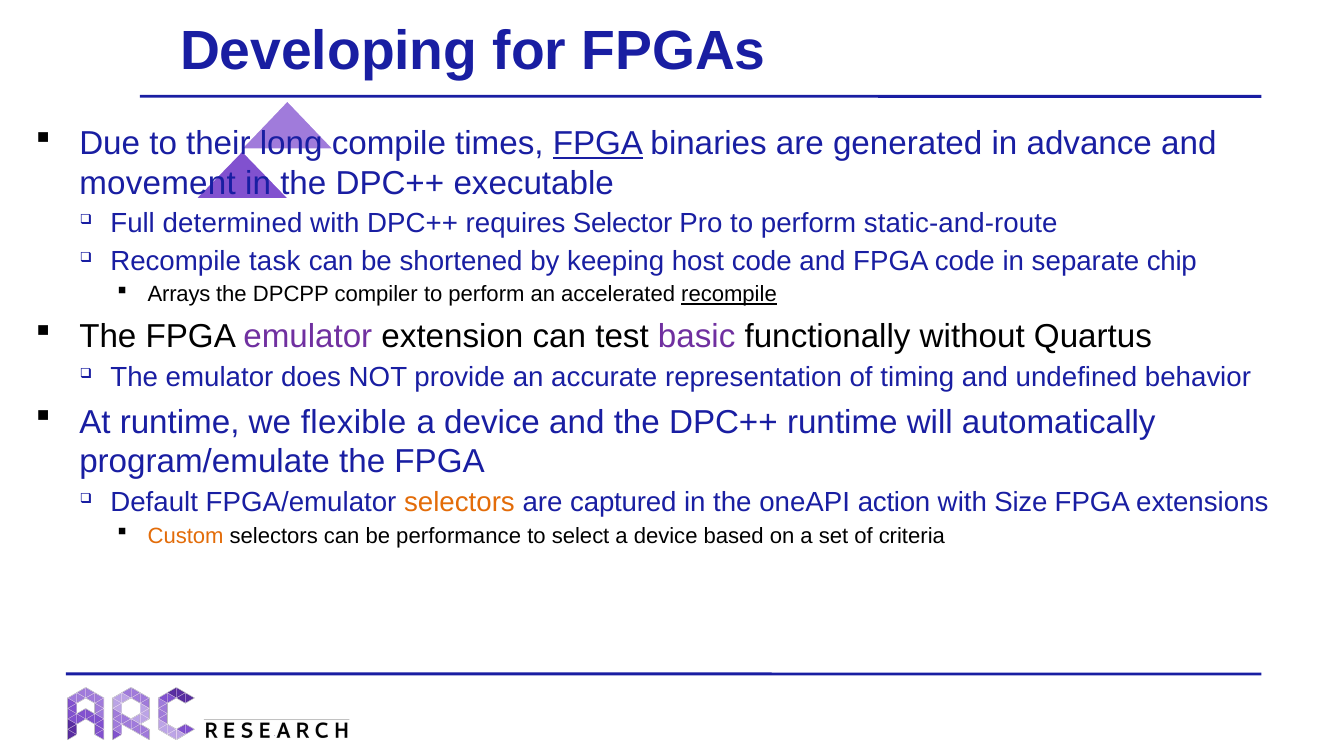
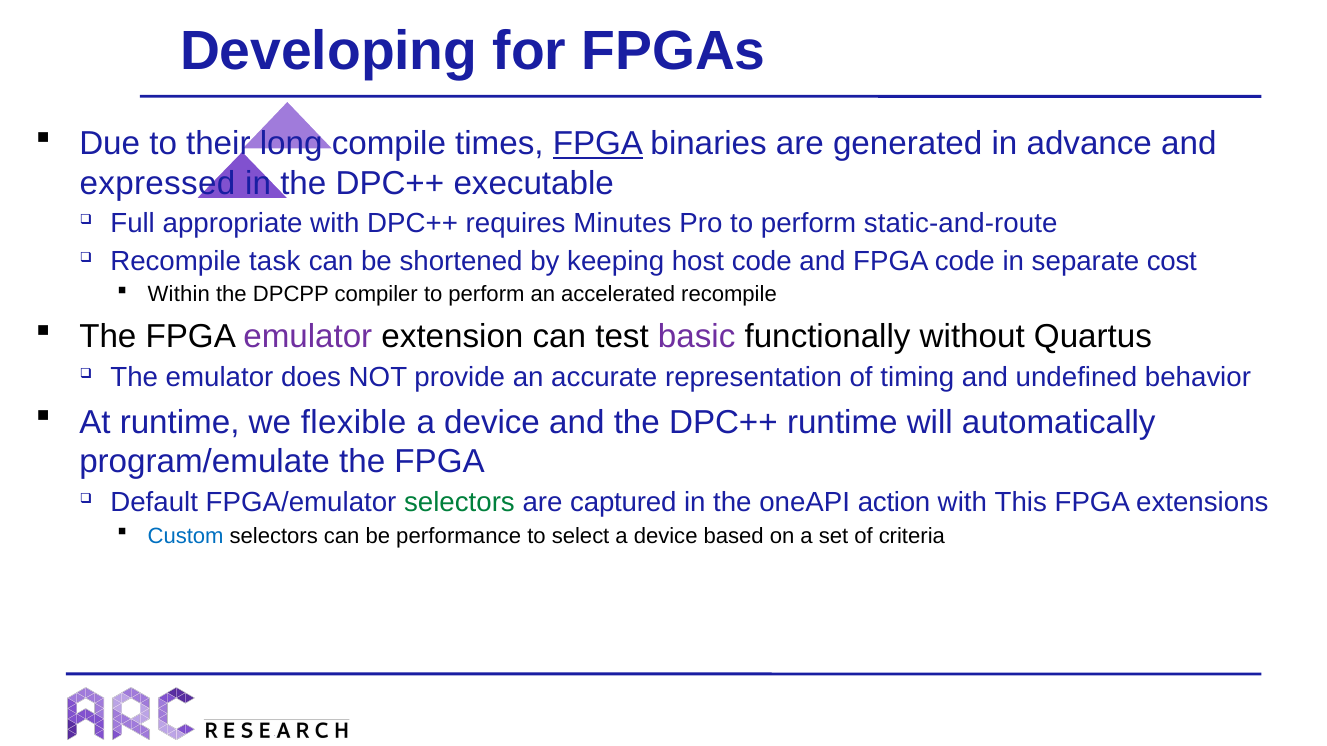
movement: movement -> expressed
determined: determined -> appropriate
Selector: Selector -> Minutes
chip: chip -> cost
Arrays: Arrays -> Within
recompile at (729, 295) underline: present -> none
selectors at (459, 502) colour: orange -> green
Size: Size -> This
Custom colour: orange -> blue
